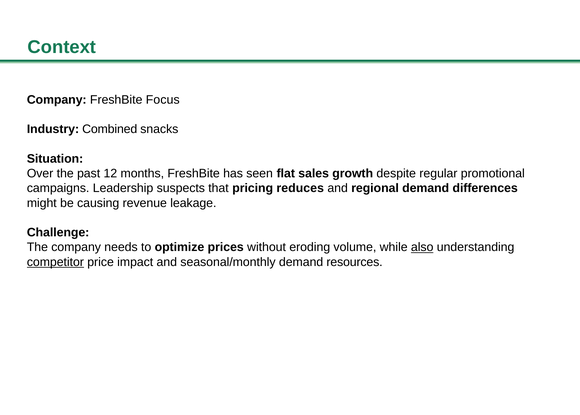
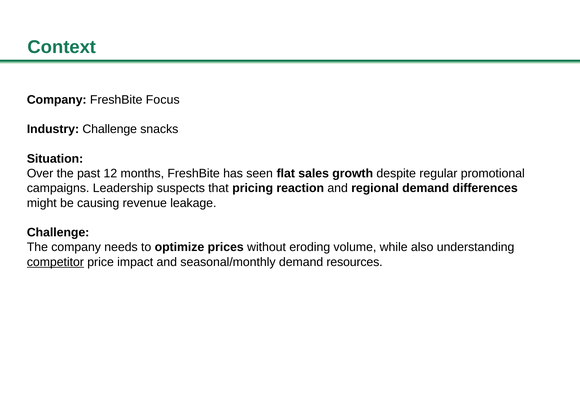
Industry Combined: Combined -> Challenge
reduces: reduces -> reaction
also underline: present -> none
